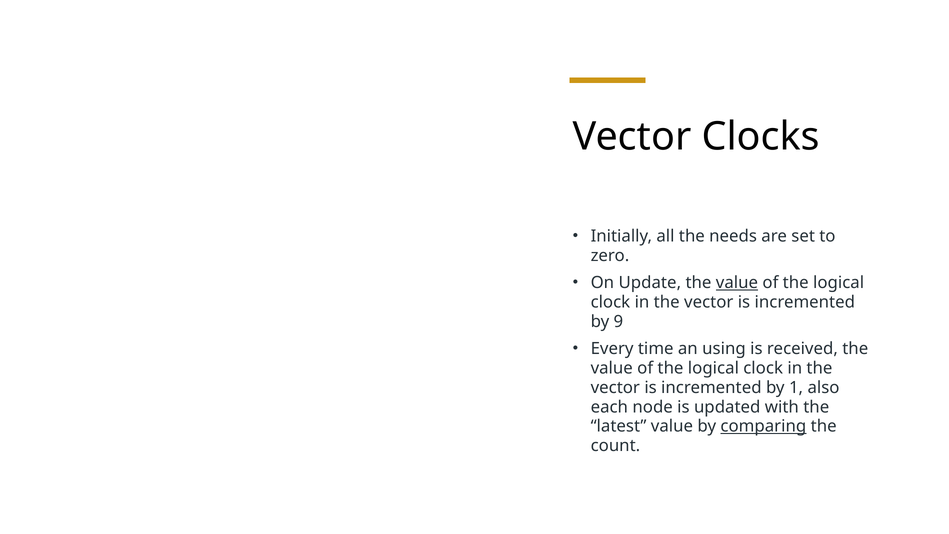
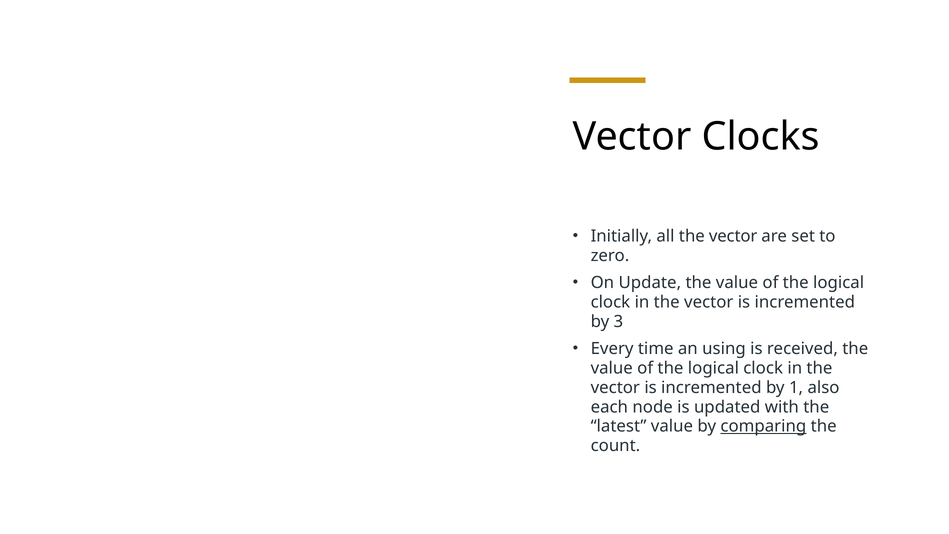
all the needs: needs -> vector
value at (737, 283) underline: present -> none
9: 9 -> 3
